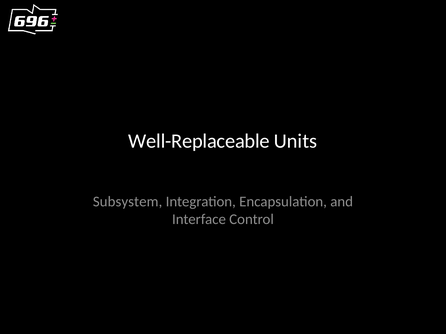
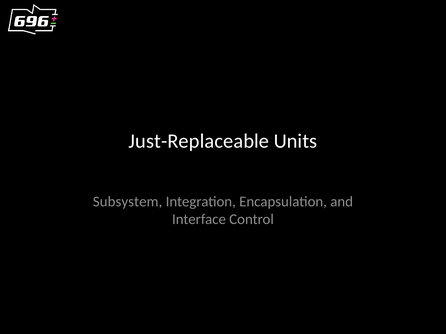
Well-Replaceable: Well-Replaceable -> Just-Replaceable
